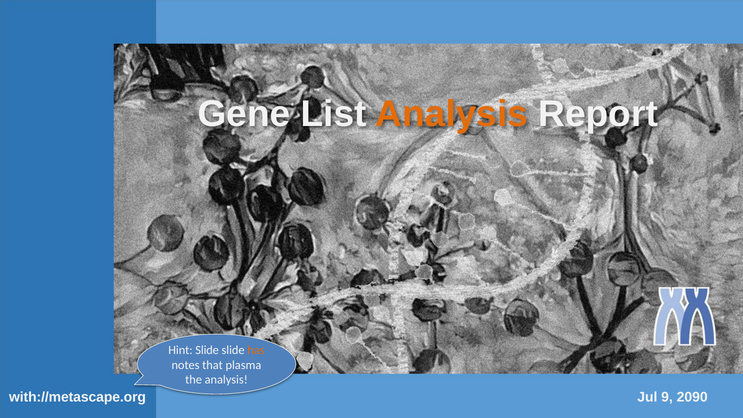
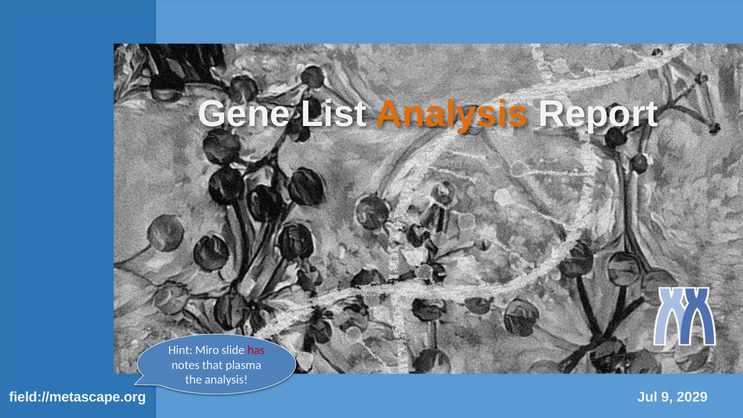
Hint Slide: Slide -> Miro
has colour: orange -> red
with://metascape.org: with://metascape.org -> field://metascape.org
2090: 2090 -> 2029
